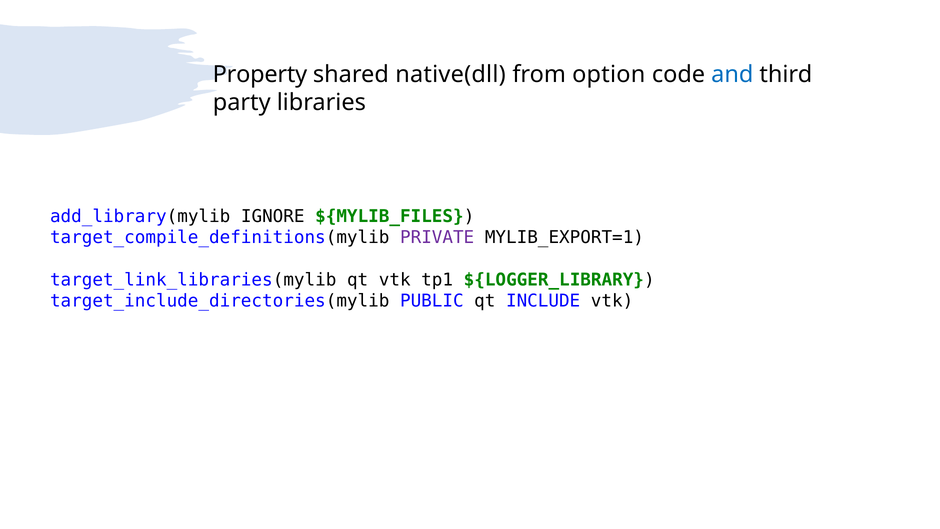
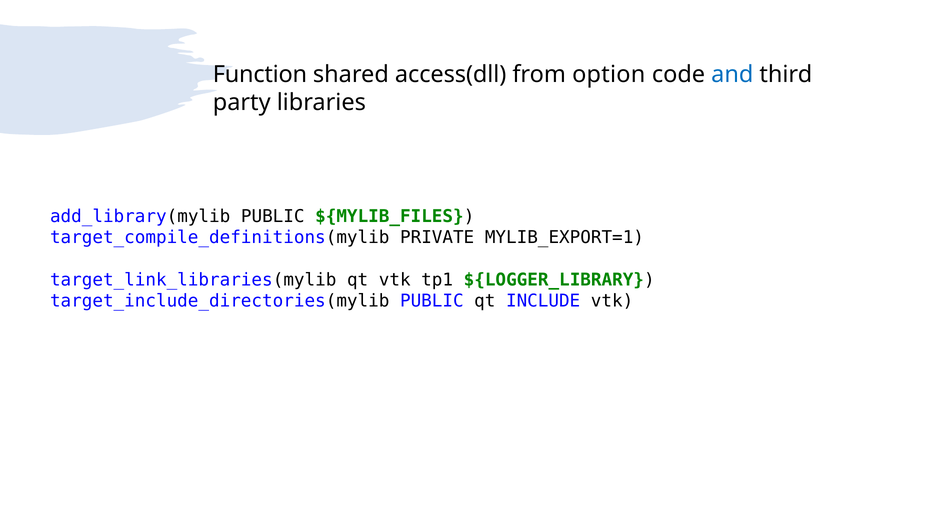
Property: Property -> Function
native(dll: native(dll -> access(dll
add_library(mylib IGNORE: IGNORE -> PUBLIC
PRIVATE colour: purple -> black
